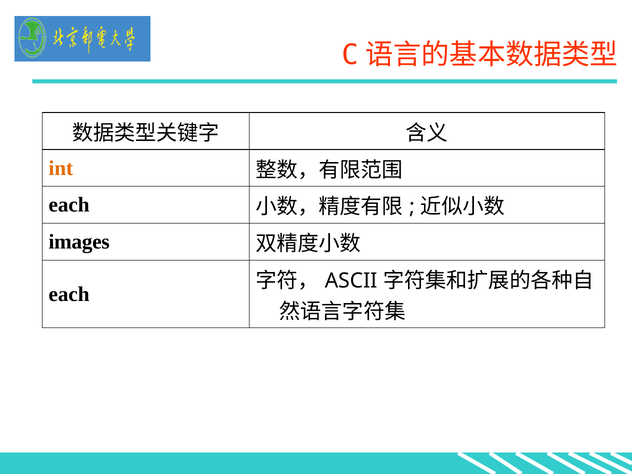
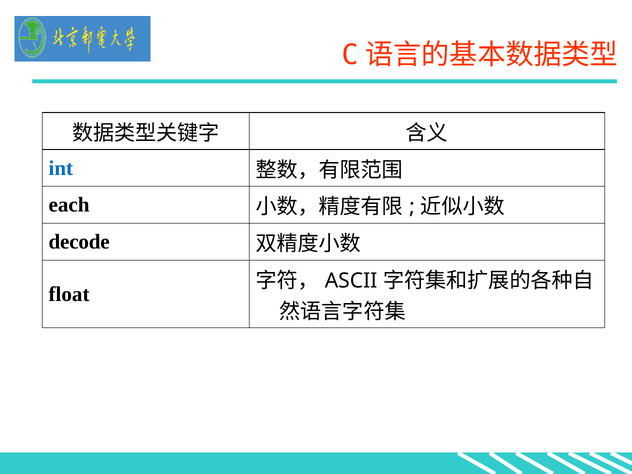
int colour: orange -> blue
images: images -> decode
each at (69, 294): each -> float
